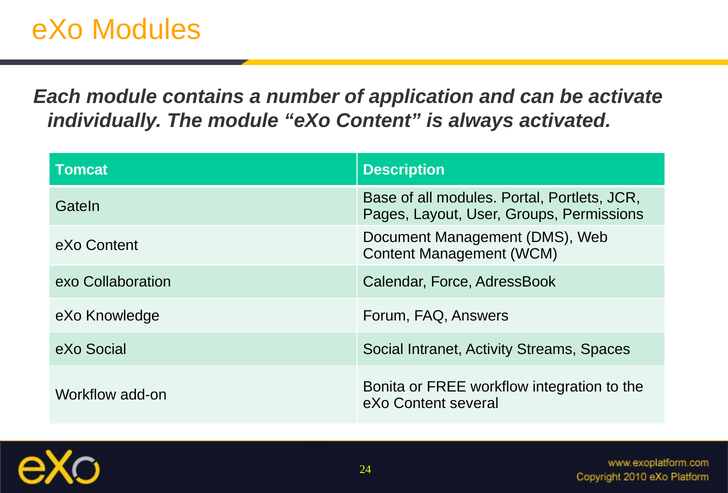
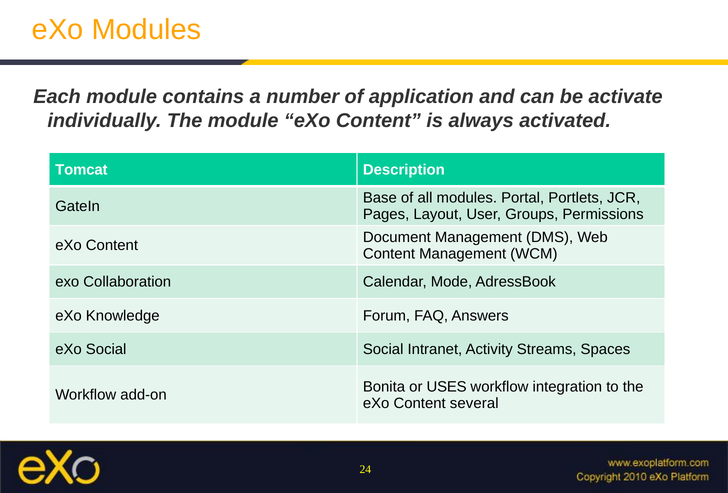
Force: Force -> Mode
FREE: FREE -> USES
